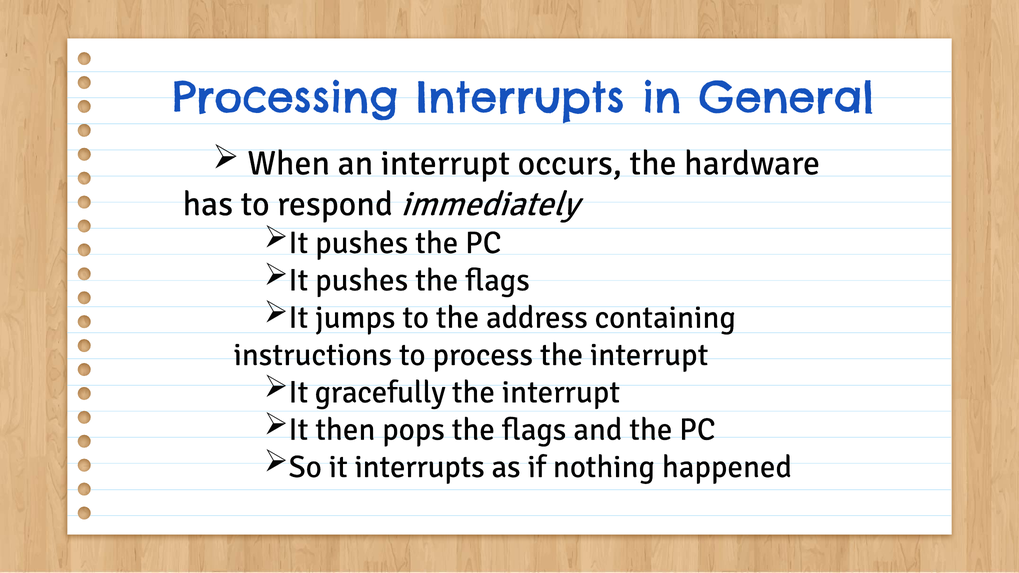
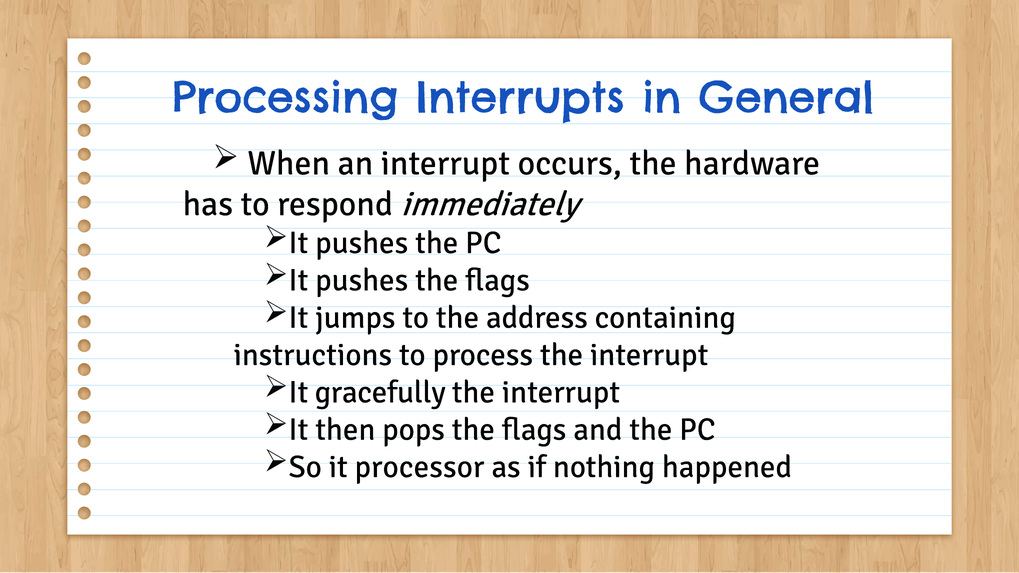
it interrupts: interrupts -> processor
